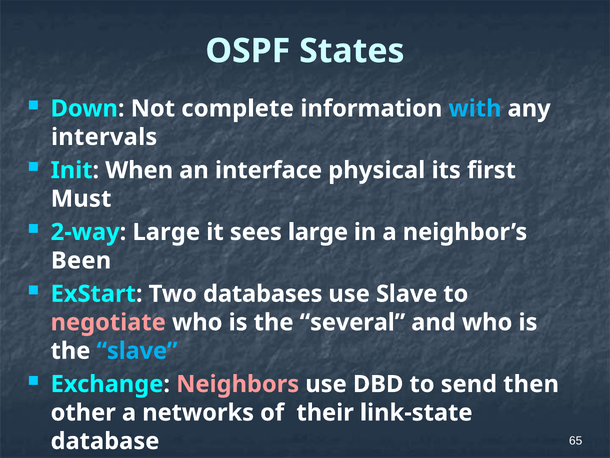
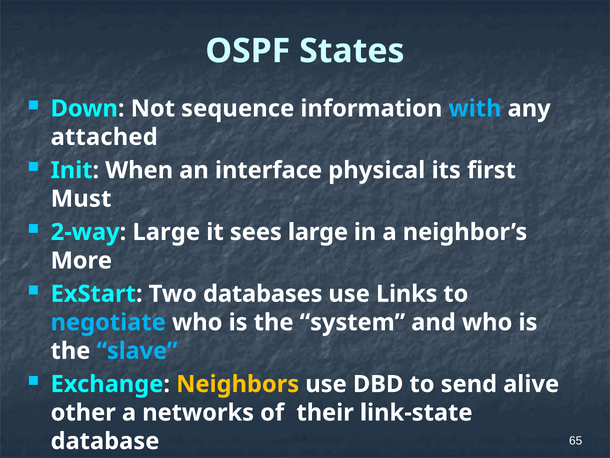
Not complete: complete -> sequence
intervals: intervals -> attached
Been: Been -> More
use Slave: Slave -> Links
negotiate colour: pink -> light blue
several: several -> system
Neighbors at (238, 384) colour: pink -> yellow
then: then -> alive
